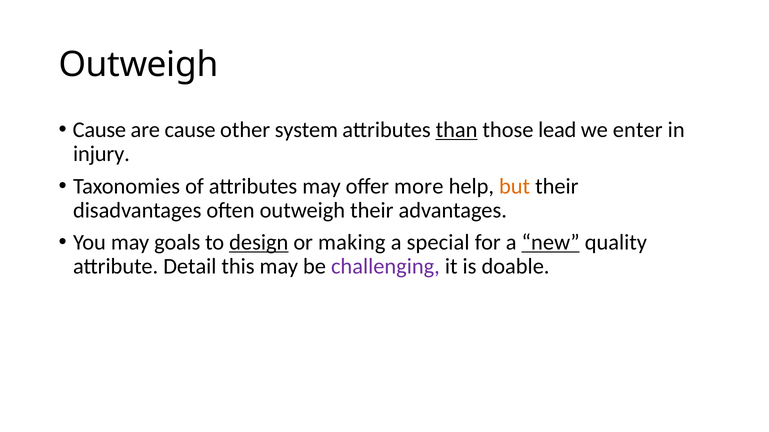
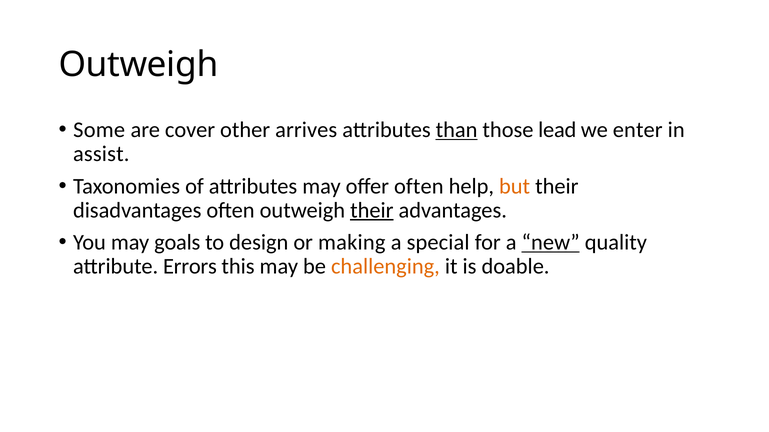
Cause at (99, 130): Cause -> Some
are cause: cause -> cover
system: system -> arrives
injury: injury -> assist
offer more: more -> often
their at (372, 211) underline: none -> present
design underline: present -> none
Detail: Detail -> Errors
challenging colour: purple -> orange
